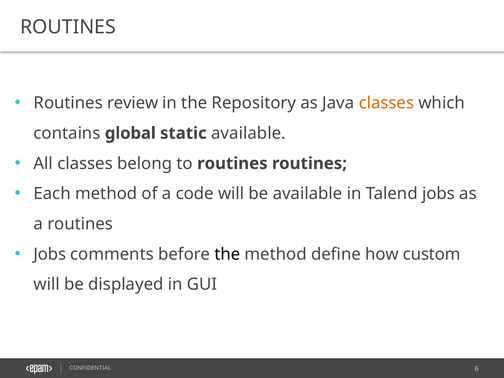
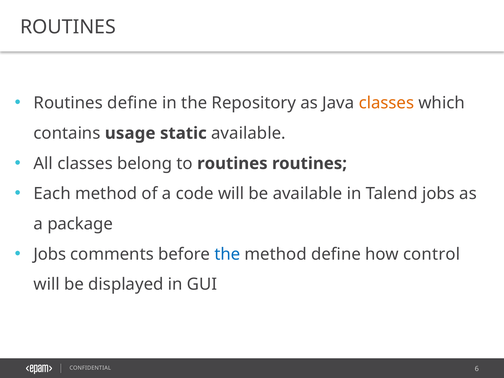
Routines review: review -> define
global: global -> usage
a routines: routines -> package
the at (227, 254) colour: black -> blue
custom: custom -> control
